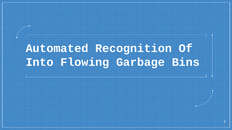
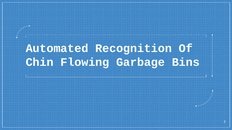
Into: Into -> Chin
